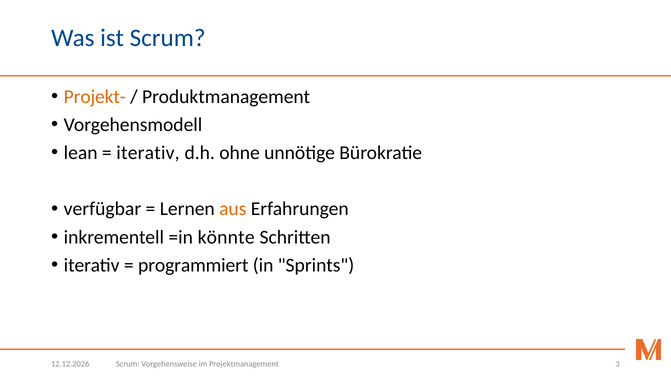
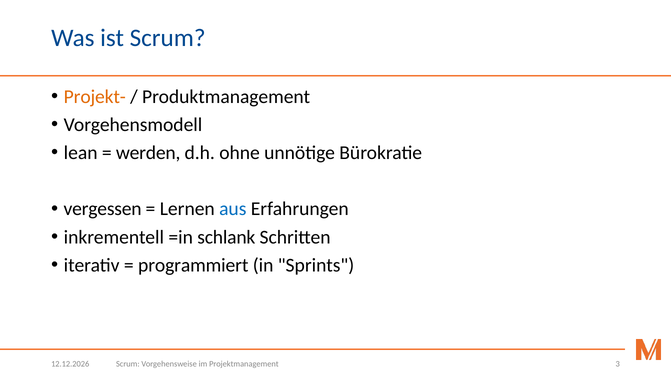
iterativ at (148, 153): iterativ -> werden
verfügbar: verfügbar -> vergessen
aus colour: orange -> blue
könnte: könnte -> schlank
